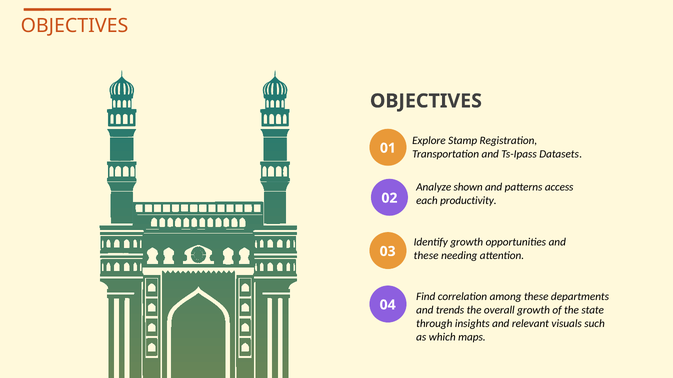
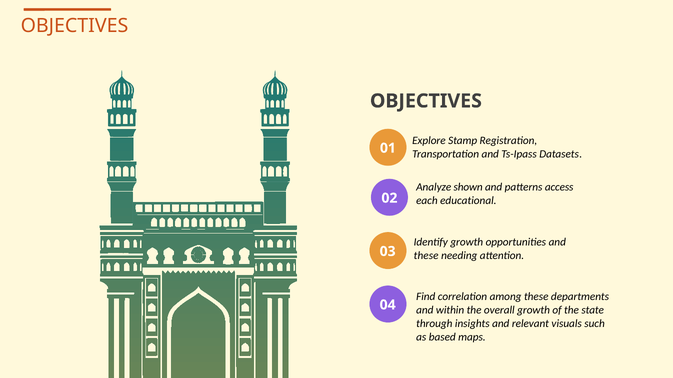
productivity: productivity -> educational
trends: trends -> within
which: which -> based
